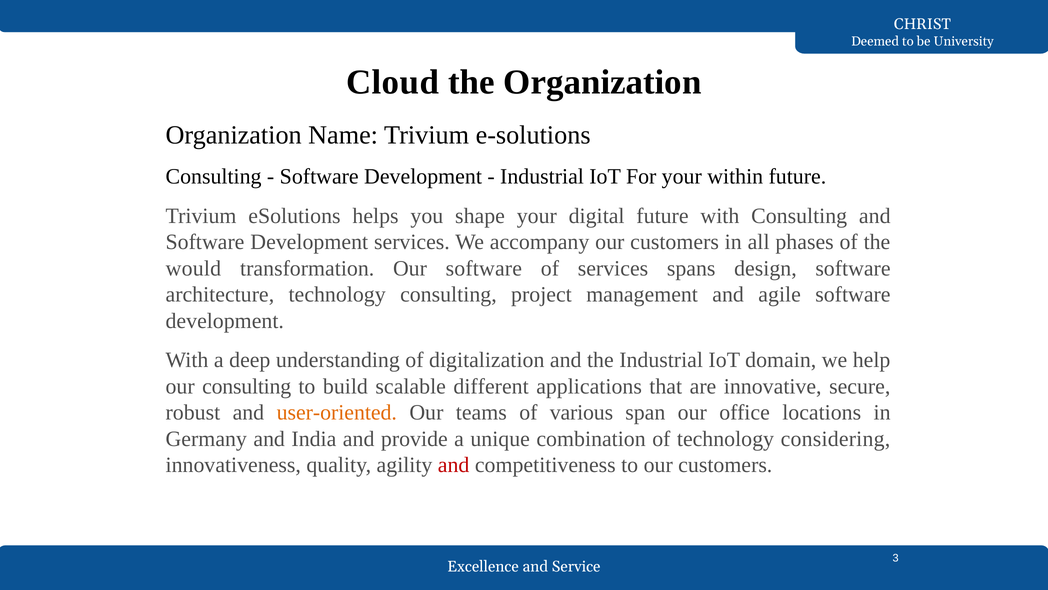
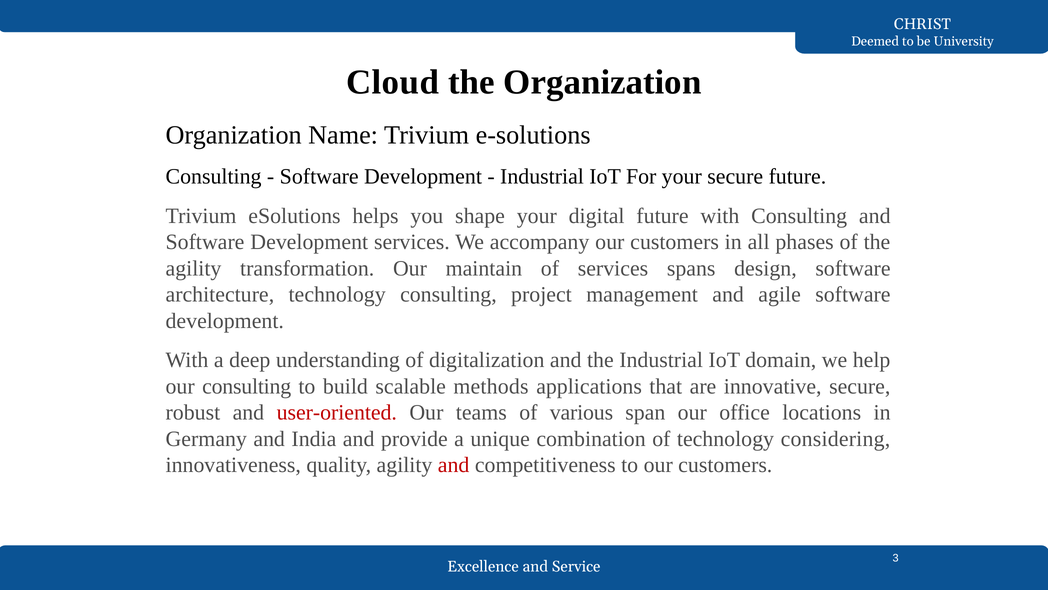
your within: within -> secure
would at (193, 268): would -> agility
Our software: software -> maintain
different: different -> methods
user-oriented colour: orange -> red
